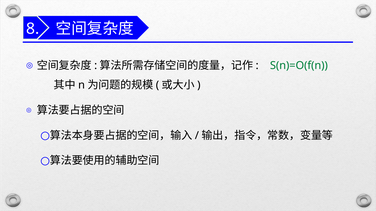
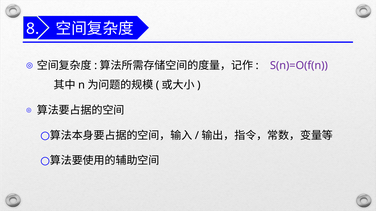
S(n)=O(f(n colour: green -> purple
